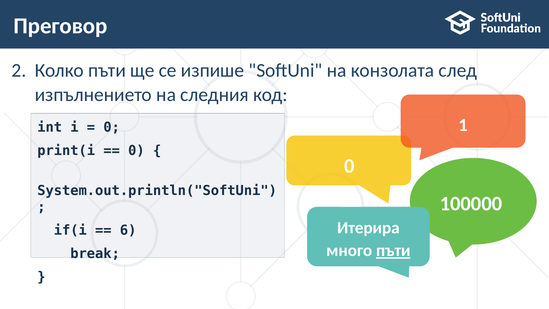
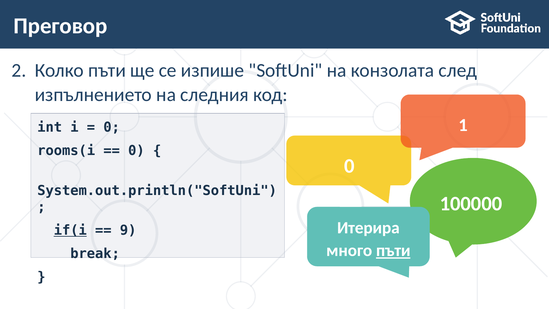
print(i: print(i -> rooms(i
if(i underline: none -> present
6: 6 -> 9
